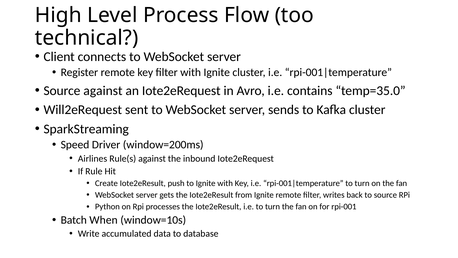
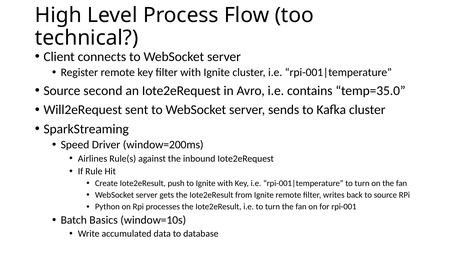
Source against: against -> second
When: When -> Basics
